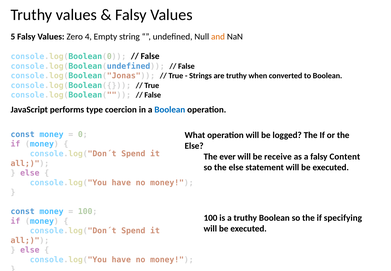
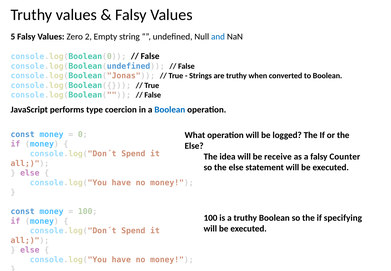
4: 4 -> 2
and colour: orange -> blue
ever: ever -> idea
Content: Content -> Counter
